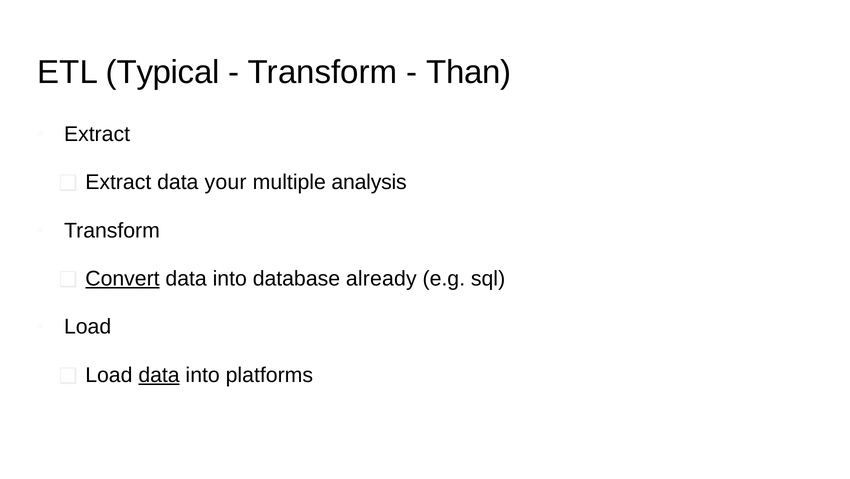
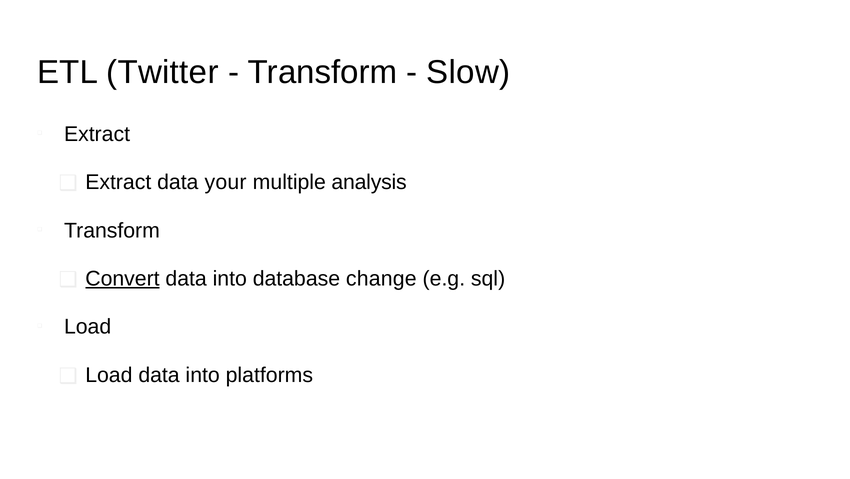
Typical: Typical -> Twitter
Than: Than -> Slow
already: already -> change
data at (159, 375) underline: present -> none
